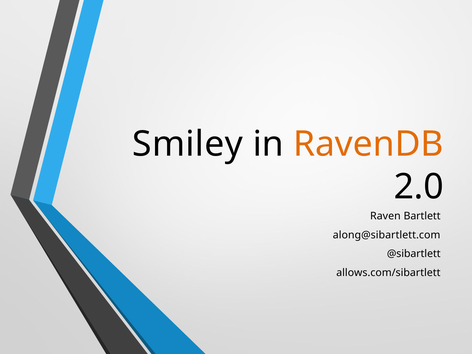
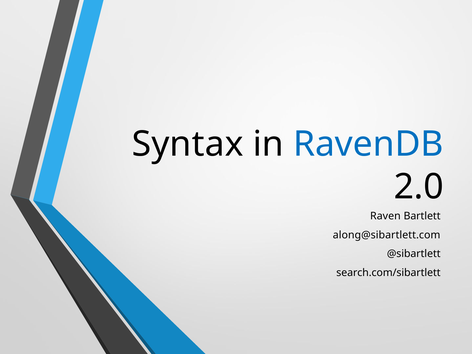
Smiley: Smiley -> Syntax
RavenDB colour: orange -> blue
allows.com/sibartlett: allows.com/sibartlett -> search.com/sibartlett
